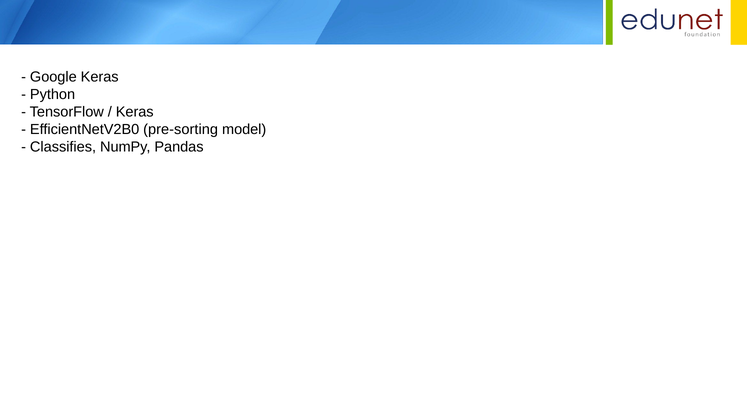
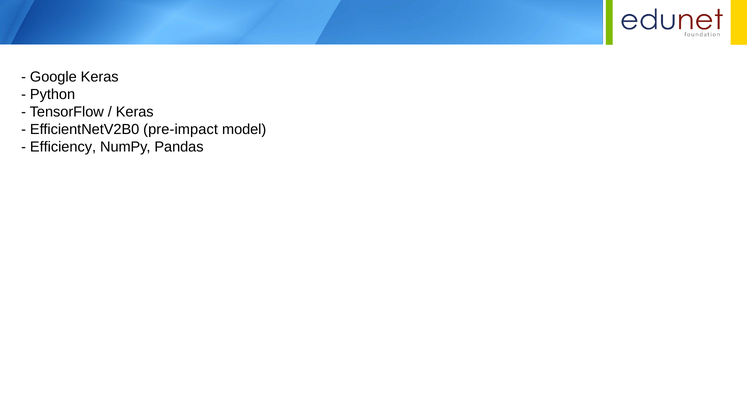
pre-sorting: pre-sorting -> pre-impact
Classifies: Classifies -> Efficiency
